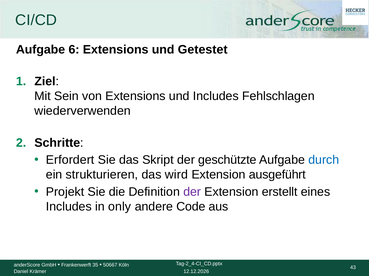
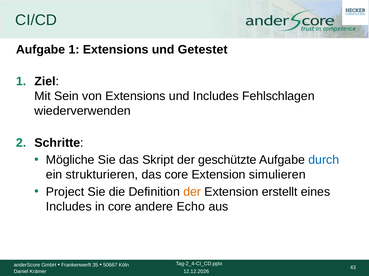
Aufgabe 6: 6 -> 1
Erfordert: Erfordert -> Mögliche
das wird: wird -> core
ausgeführt: ausgeführt -> simulieren
Projekt: Projekt -> Project
der at (192, 192) colour: purple -> orange
in only: only -> core
Code: Code -> Echo
